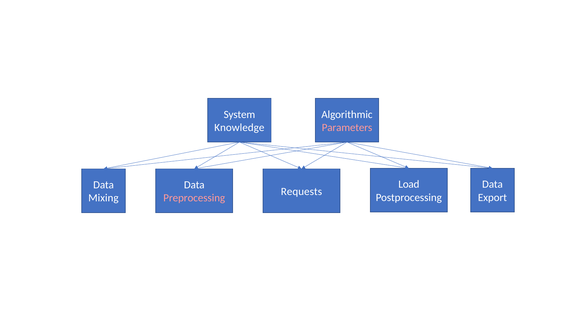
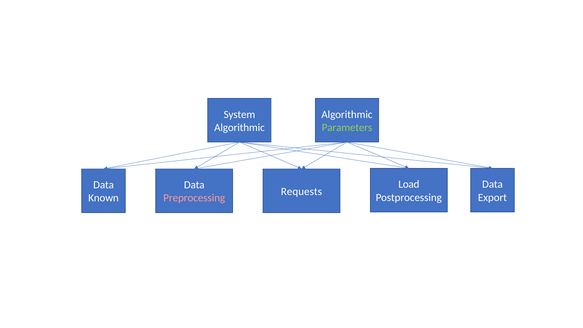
Knowledge at (239, 128): Knowledge -> Algorithmic
Parameters colour: pink -> light green
Mixing: Mixing -> Known
